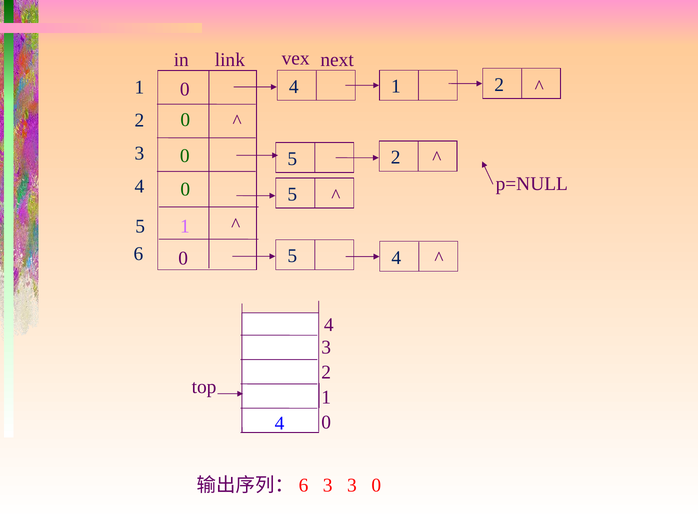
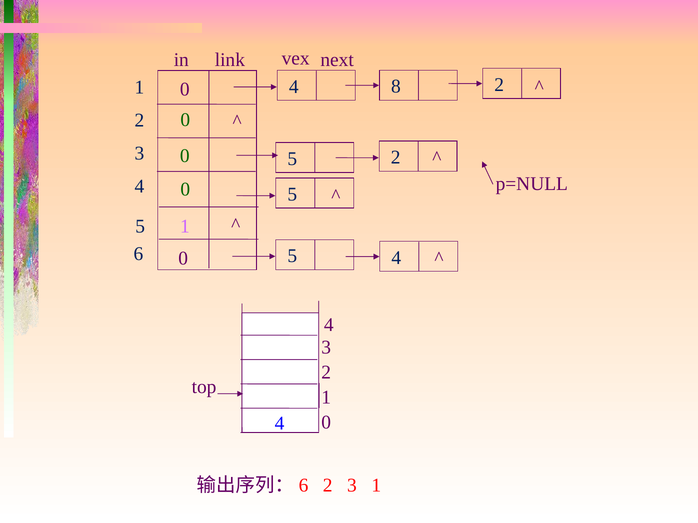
4 1: 1 -> 8
3 at (328, 486): 3 -> 2
3 0: 0 -> 1
